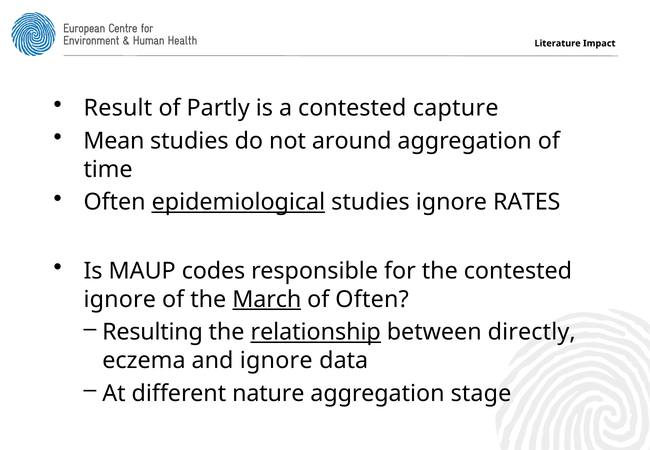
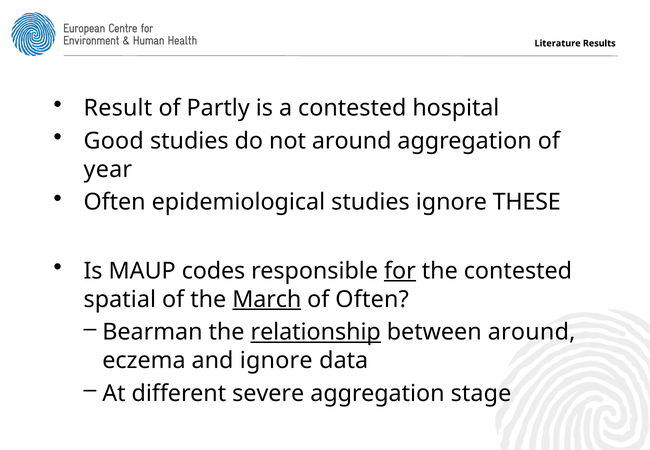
Impact: Impact -> Results
capture: capture -> hospital
Mean: Mean -> Good
time: time -> year
epidemiological underline: present -> none
RATES: RATES -> THESE
for underline: none -> present
ignore at (120, 299): ignore -> spatial
Resulting: Resulting -> Bearman
between directly: directly -> around
nature: nature -> severe
